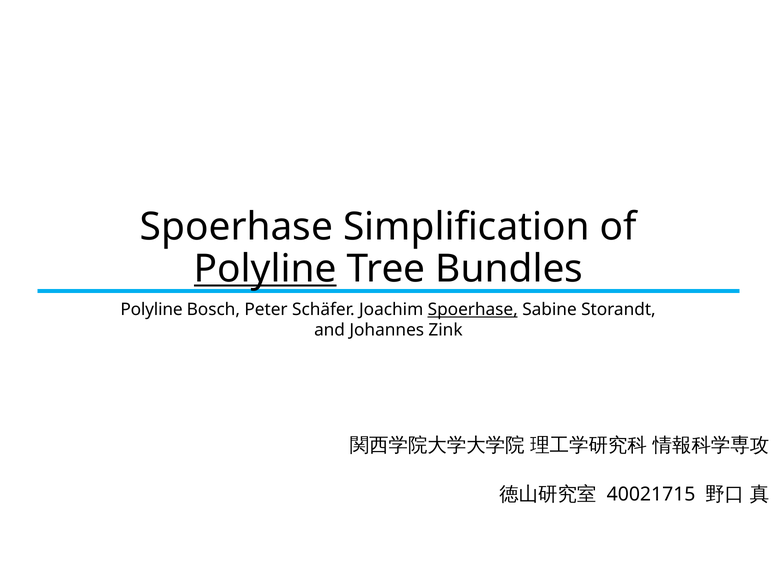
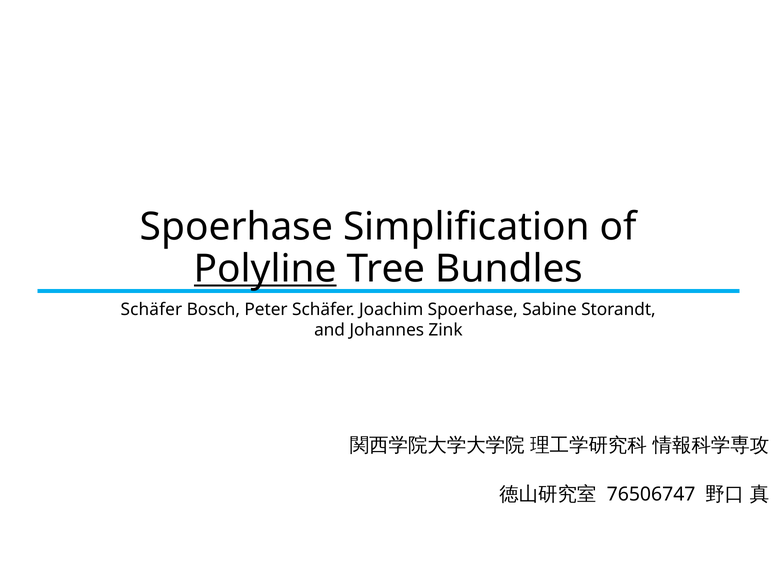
Polyline at (152, 309): Polyline -> Schäfer
Spoerhase at (473, 309) underline: present -> none
40021715: 40021715 -> 76506747
